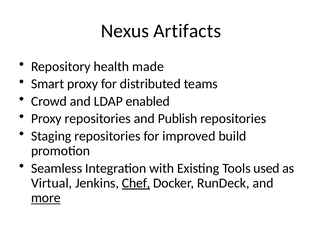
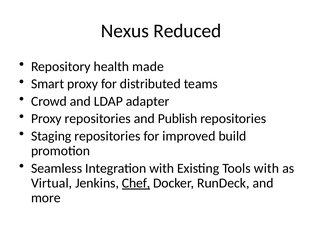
Artifacts: Artifacts -> Reduced
enabled: enabled -> adapter
Tools used: used -> with
more underline: present -> none
